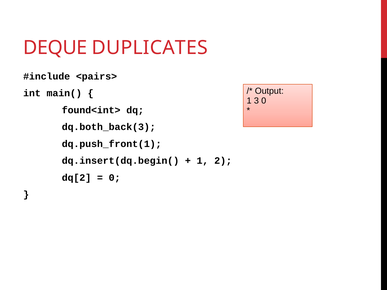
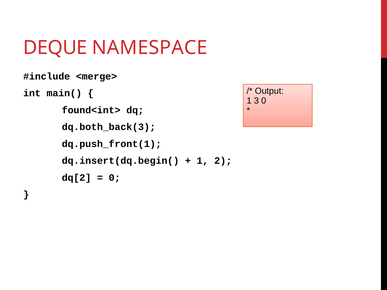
DUPLICATES: DUPLICATES -> NAMESPACE
<pairs>: <pairs> -> <merge>
